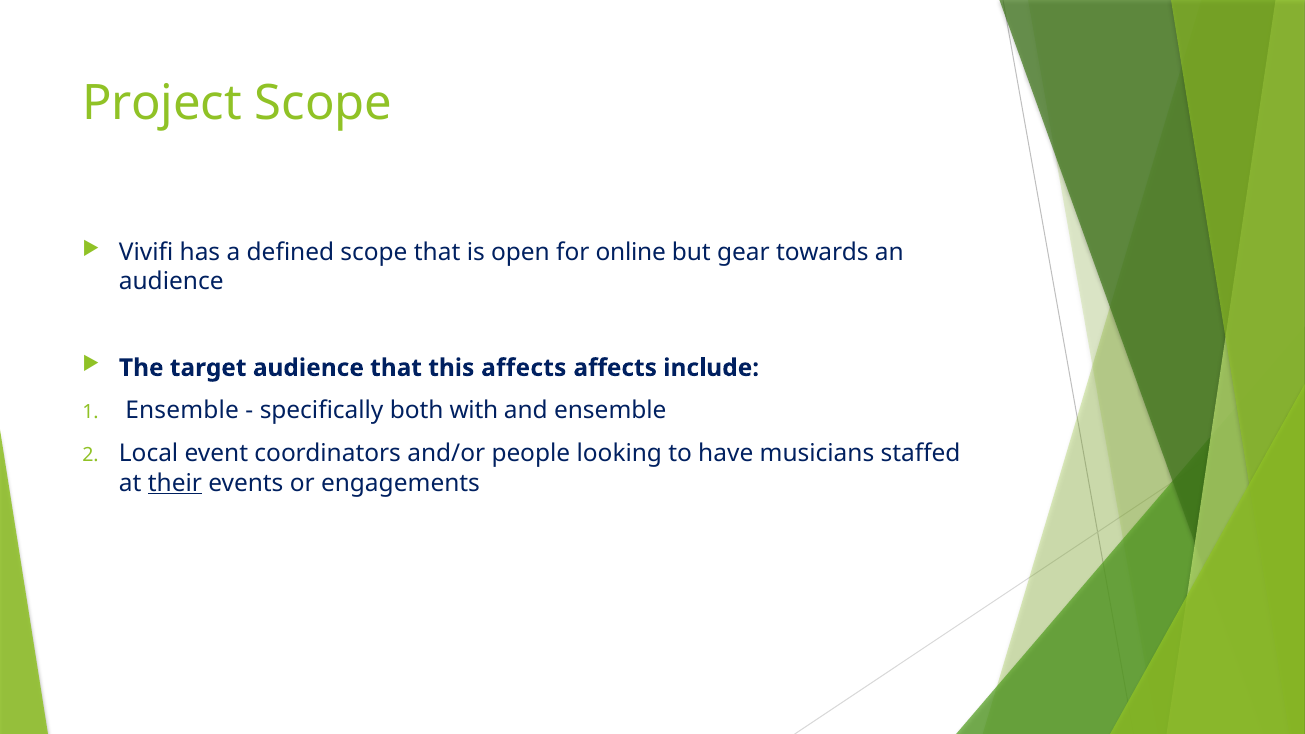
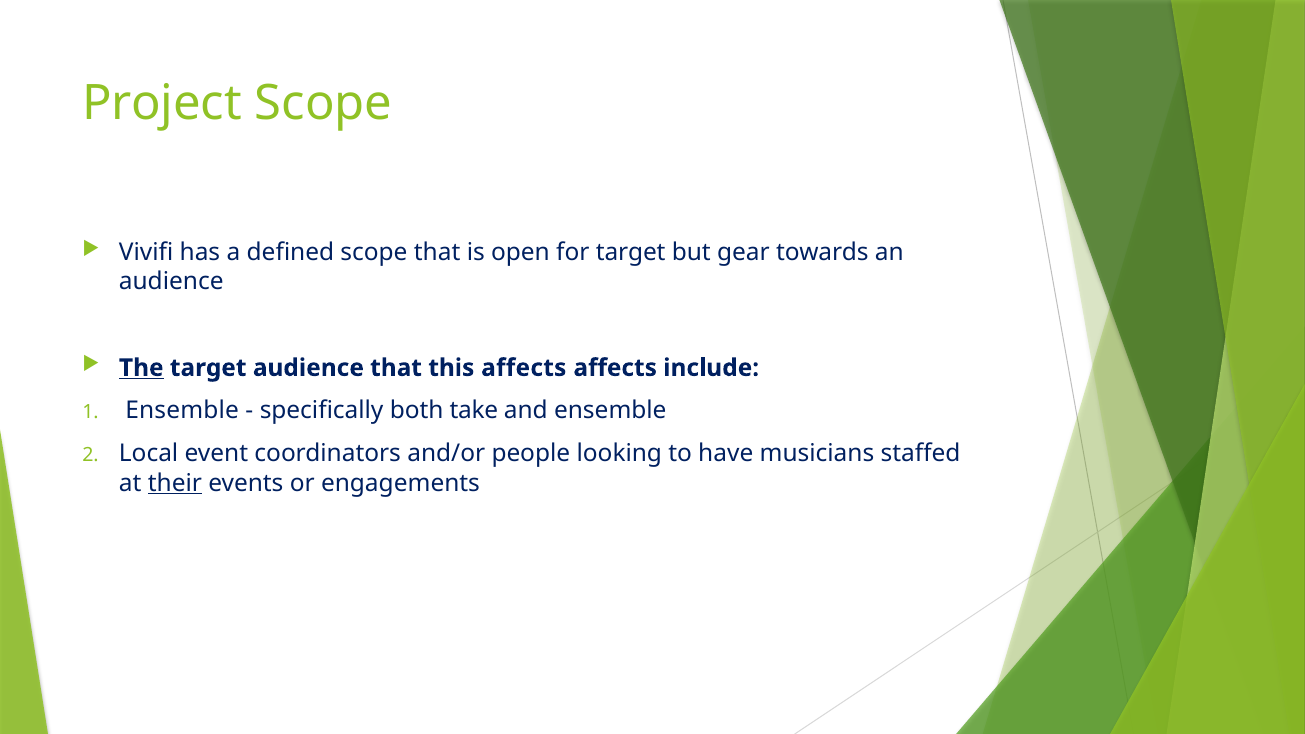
for online: online -> target
The underline: none -> present
with: with -> take
